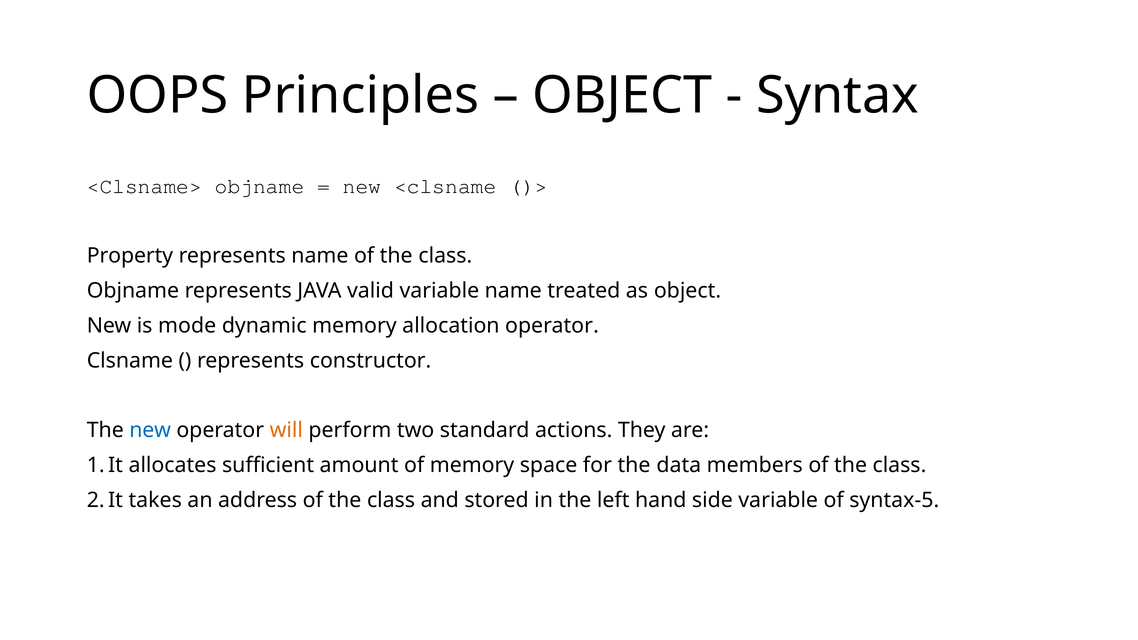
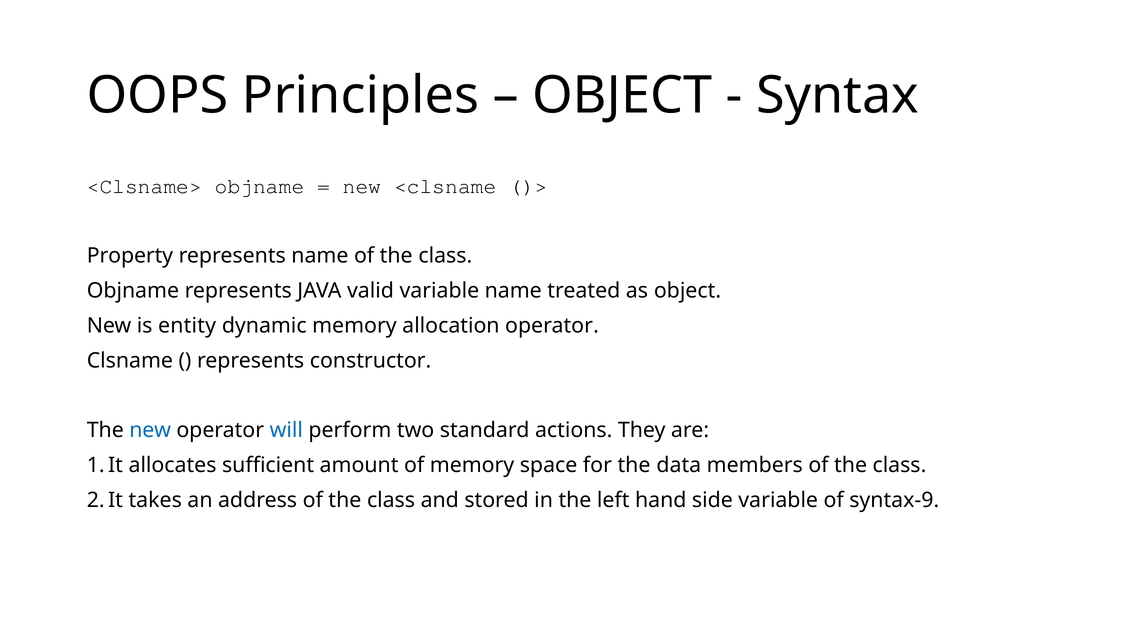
mode: mode -> entity
will colour: orange -> blue
syntax-5: syntax-5 -> syntax-9
